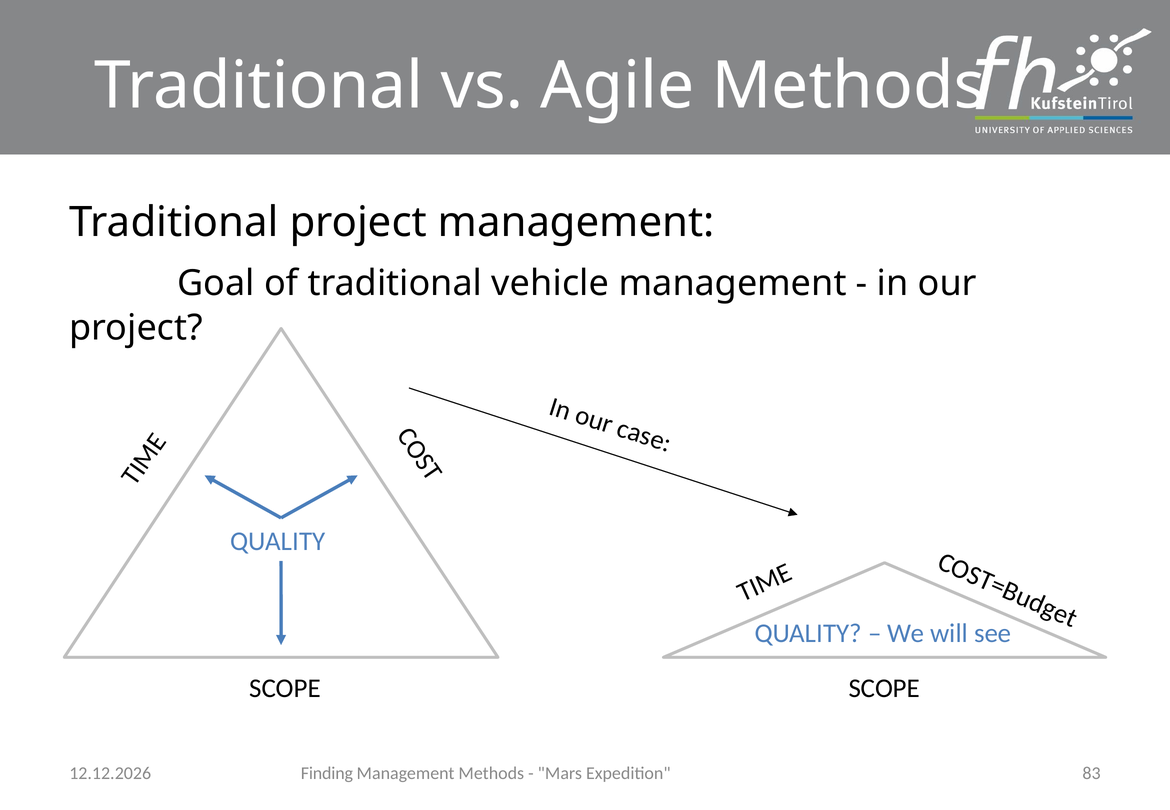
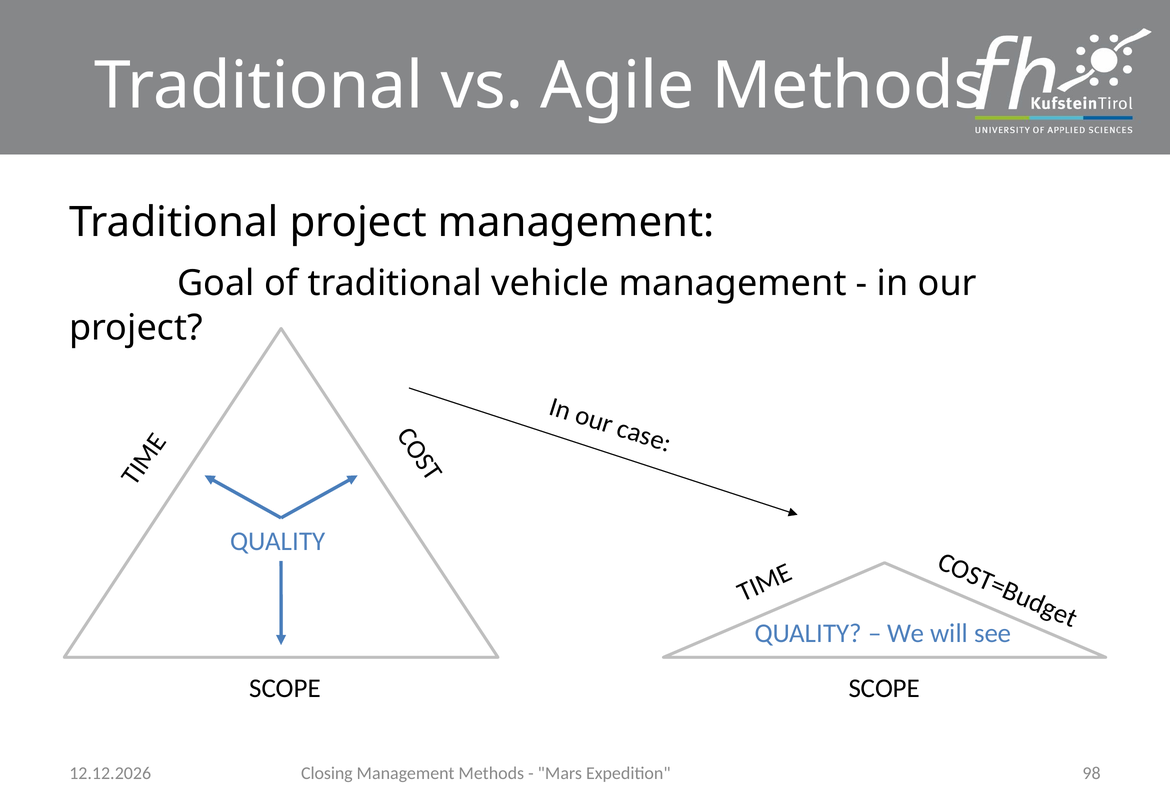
Finding: Finding -> Closing
83: 83 -> 98
